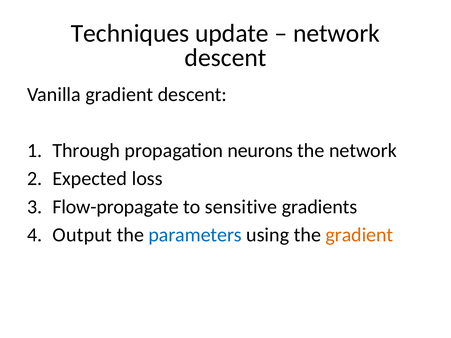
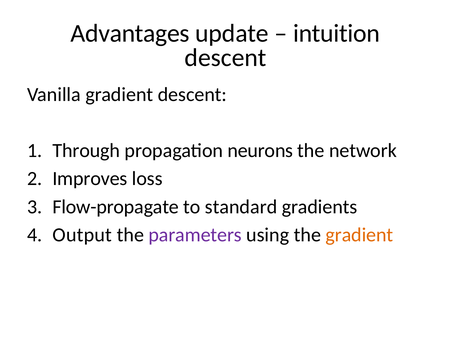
Techniques: Techniques -> Advantages
network at (336, 33): network -> intuition
Expected: Expected -> Improves
sensitive: sensitive -> standard
parameters colour: blue -> purple
